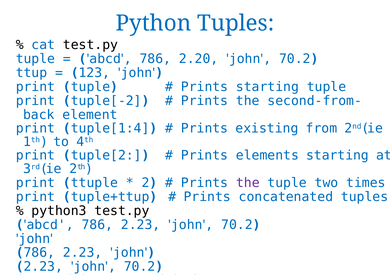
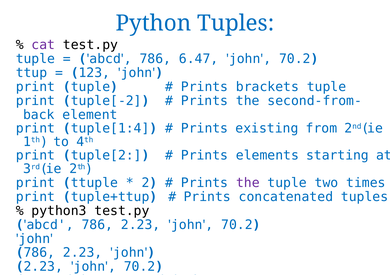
cat colour: blue -> purple
2.20: 2.20 -> 6.47
Prints starting: starting -> brackets
